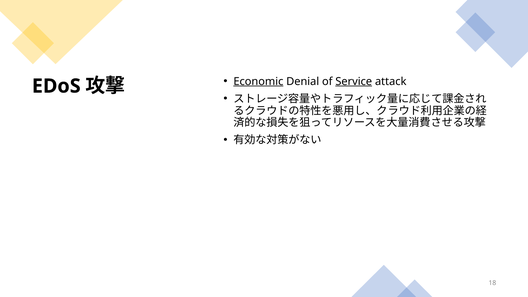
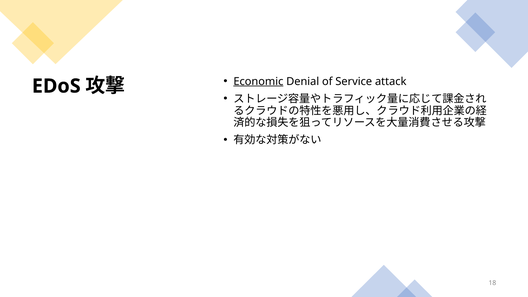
Service underline: present -> none
